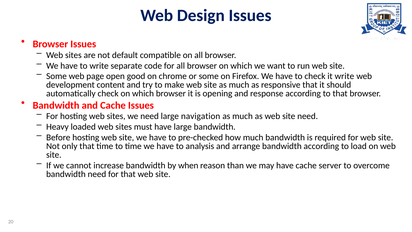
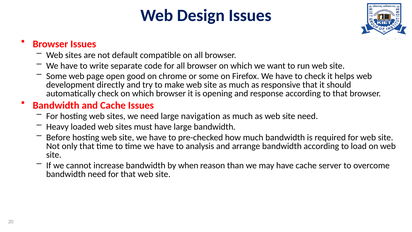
it write: write -> helps
content: content -> directly
